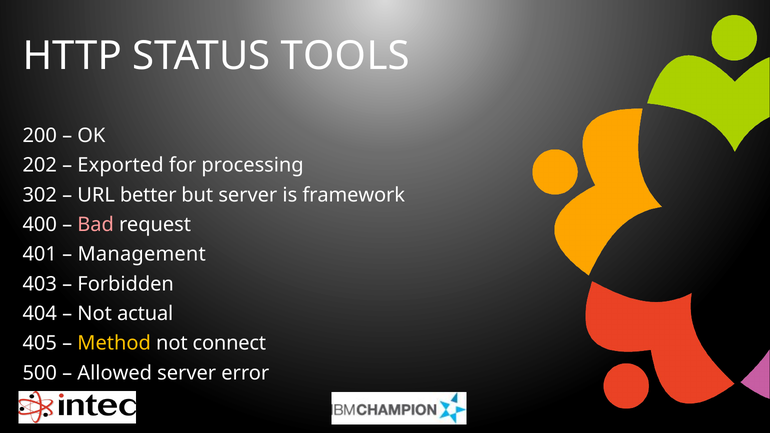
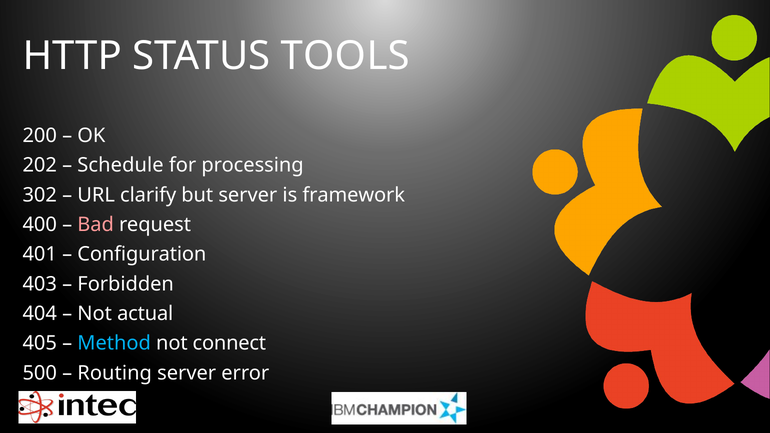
Exported: Exported -> Schedule
better: better -> clarify
Management: Management -> Configuration
Method colour: yellow -> light blue
Allowed: Allowed -> Routing
